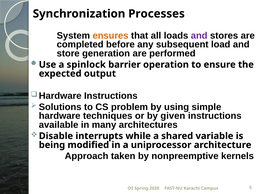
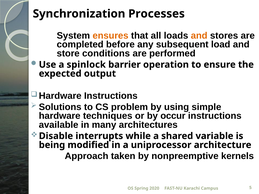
and at (199, 36) colour: purple -> orange
generation: generation -> conditions
given: given -> occur
